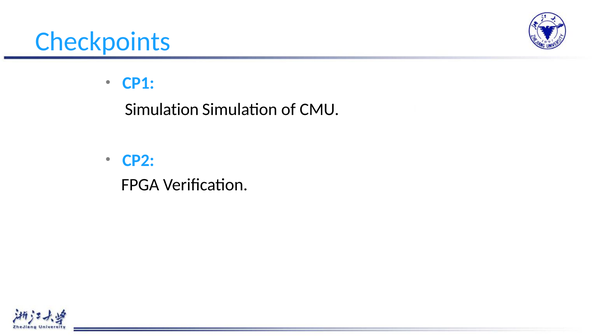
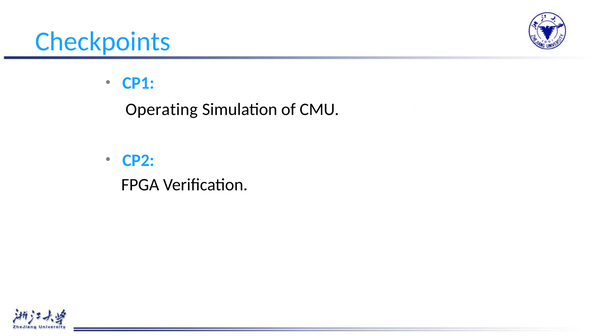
Simulation at (162, 109): Simulation -> Operating
